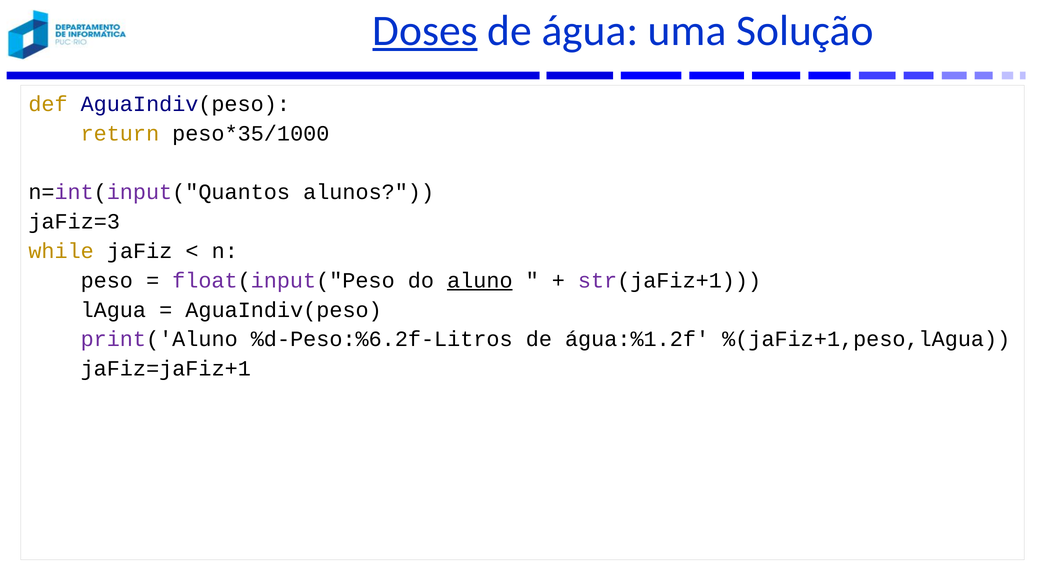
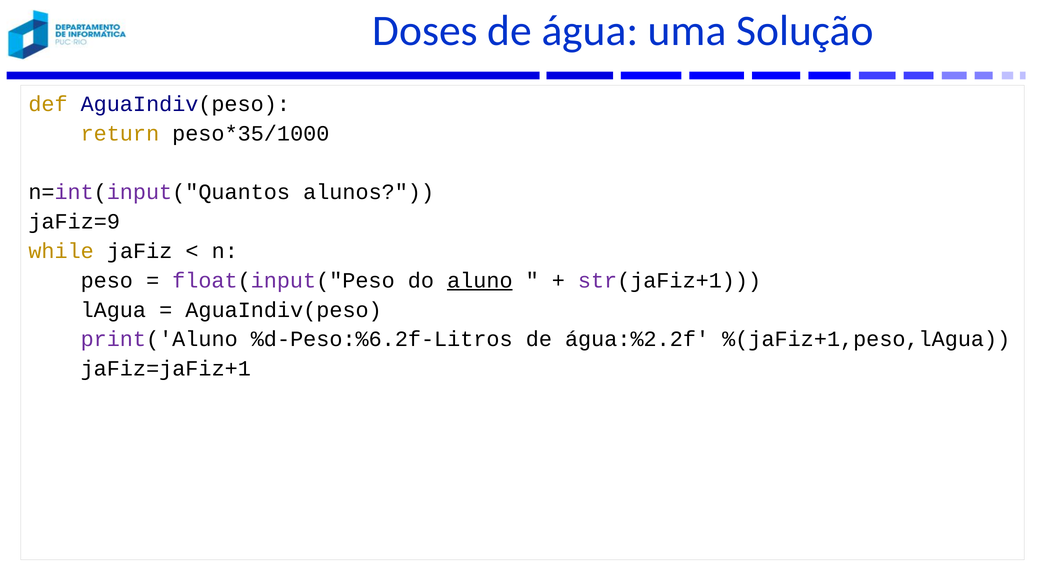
Doses underline: present -> none
jaFiz=3: jaFiz=3 -> jaFiz=9
água:%1.2f: água:%1.2f -> água:%2.2f
